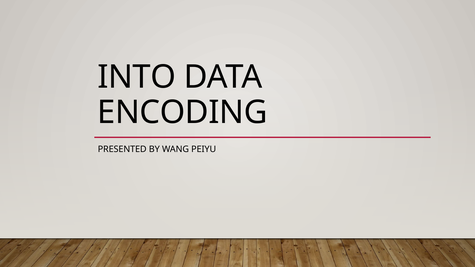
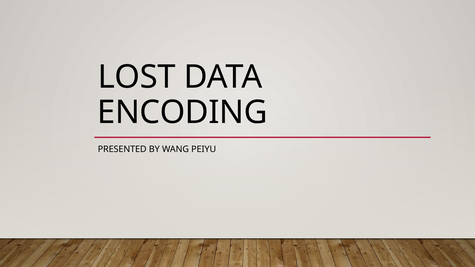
INTO: INTO -> LOST
